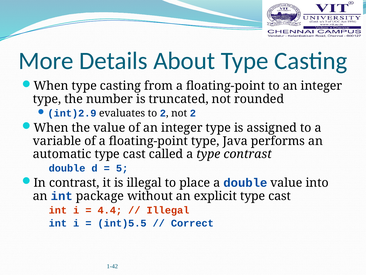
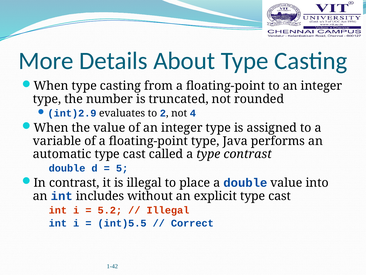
not 2: 2 -> 4
package: package -> includes
4.4: 4.4 -> 5.2
